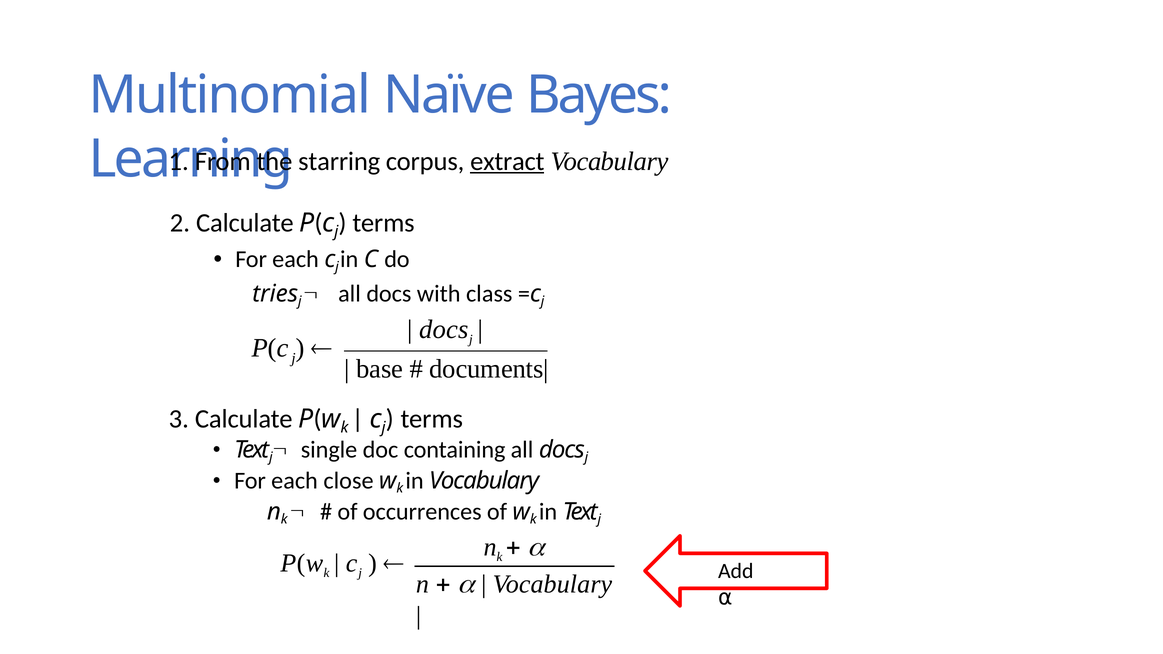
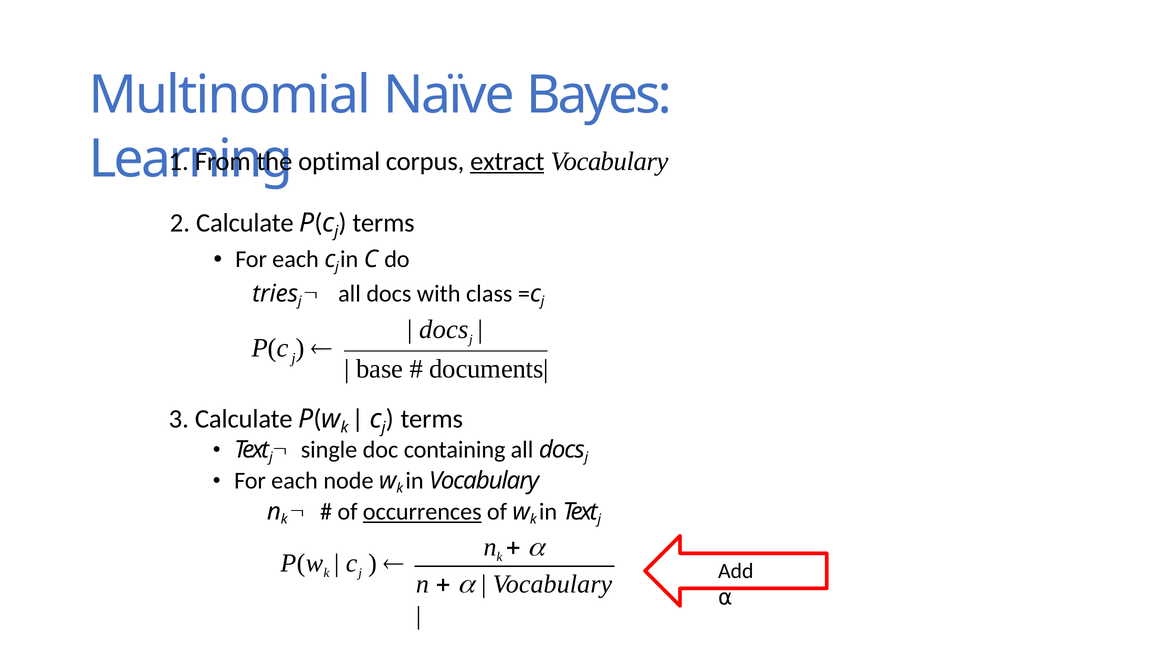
starring: starring -> optimal
close: close -> node
occurrences underline: none -> present
